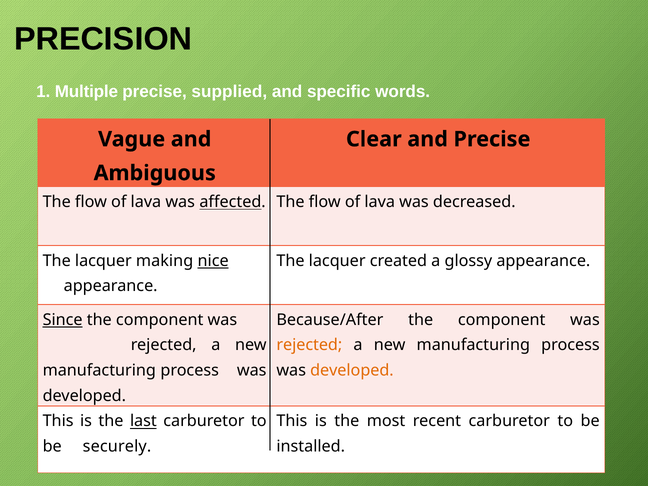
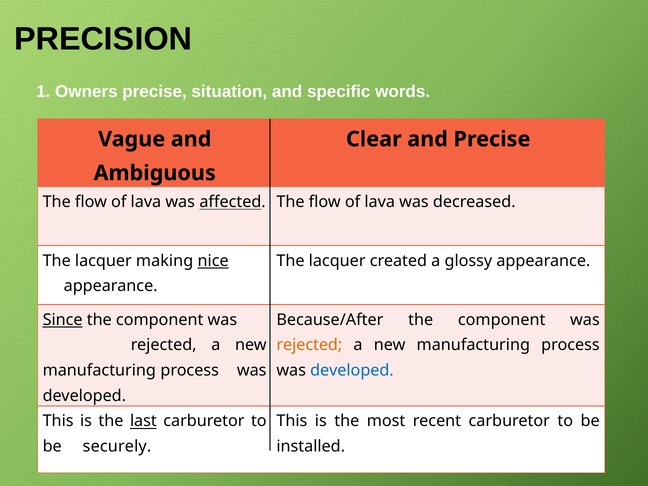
Multiple: Multiple -> Owners
supplied: supplied -> situation
developed at (352, 370) colour: orange -> blue
